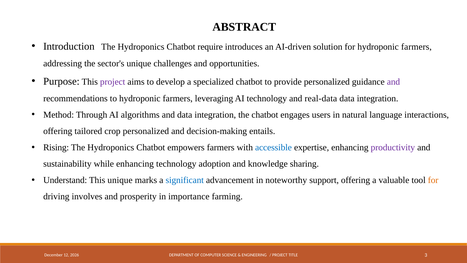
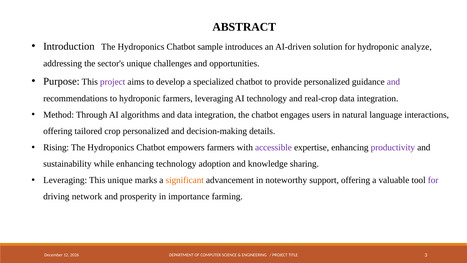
require: require -> sample
for hydroponic farmers: farmers -> analyze
real-data: real-data -> real-crop
entails: entails -> details
accessible colour: blue -> purple
Understand at (65, 180): Understand -> Leveraging
significant colour: blue -> orange
for at (433, 180) colour: orange -> purple
involves: involves -> network
